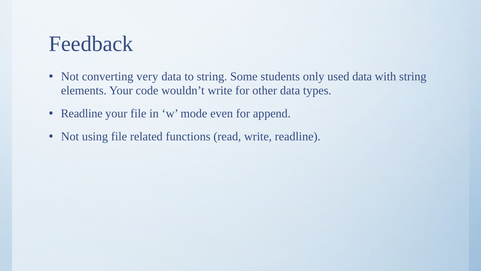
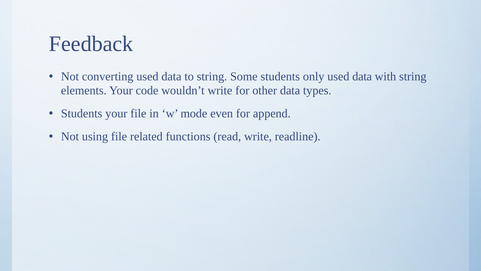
converting very: very -> used
Readline at (82, 113): Readline -> Students
